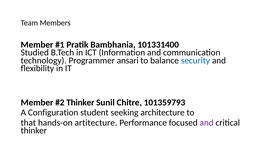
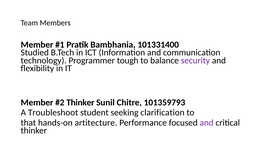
ansari: ansari -> tough
security colour: blue -> purple
Configuration: Configuration -> Troubleshoot
architecture: architecture -> clarification
